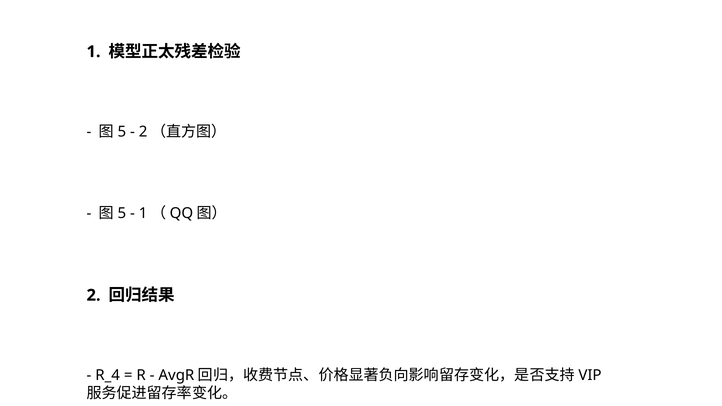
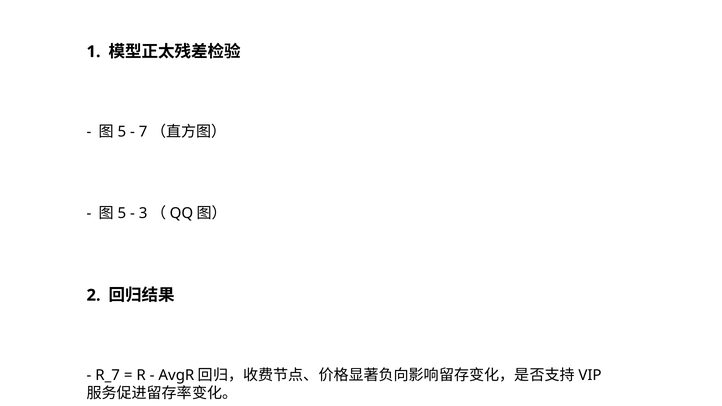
2 at (143, 132): 2 -> 7
1 at (143, 213): 1 -> 3
R_4: R_4 -> R_7
